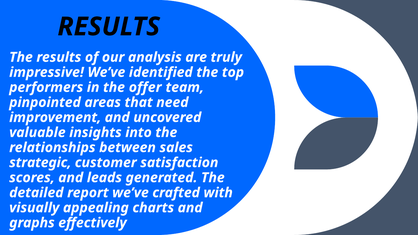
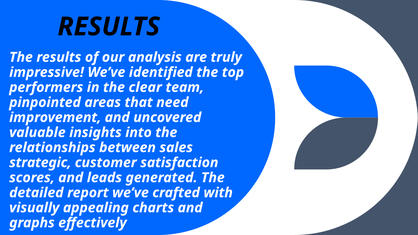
offer: offer -> clear
